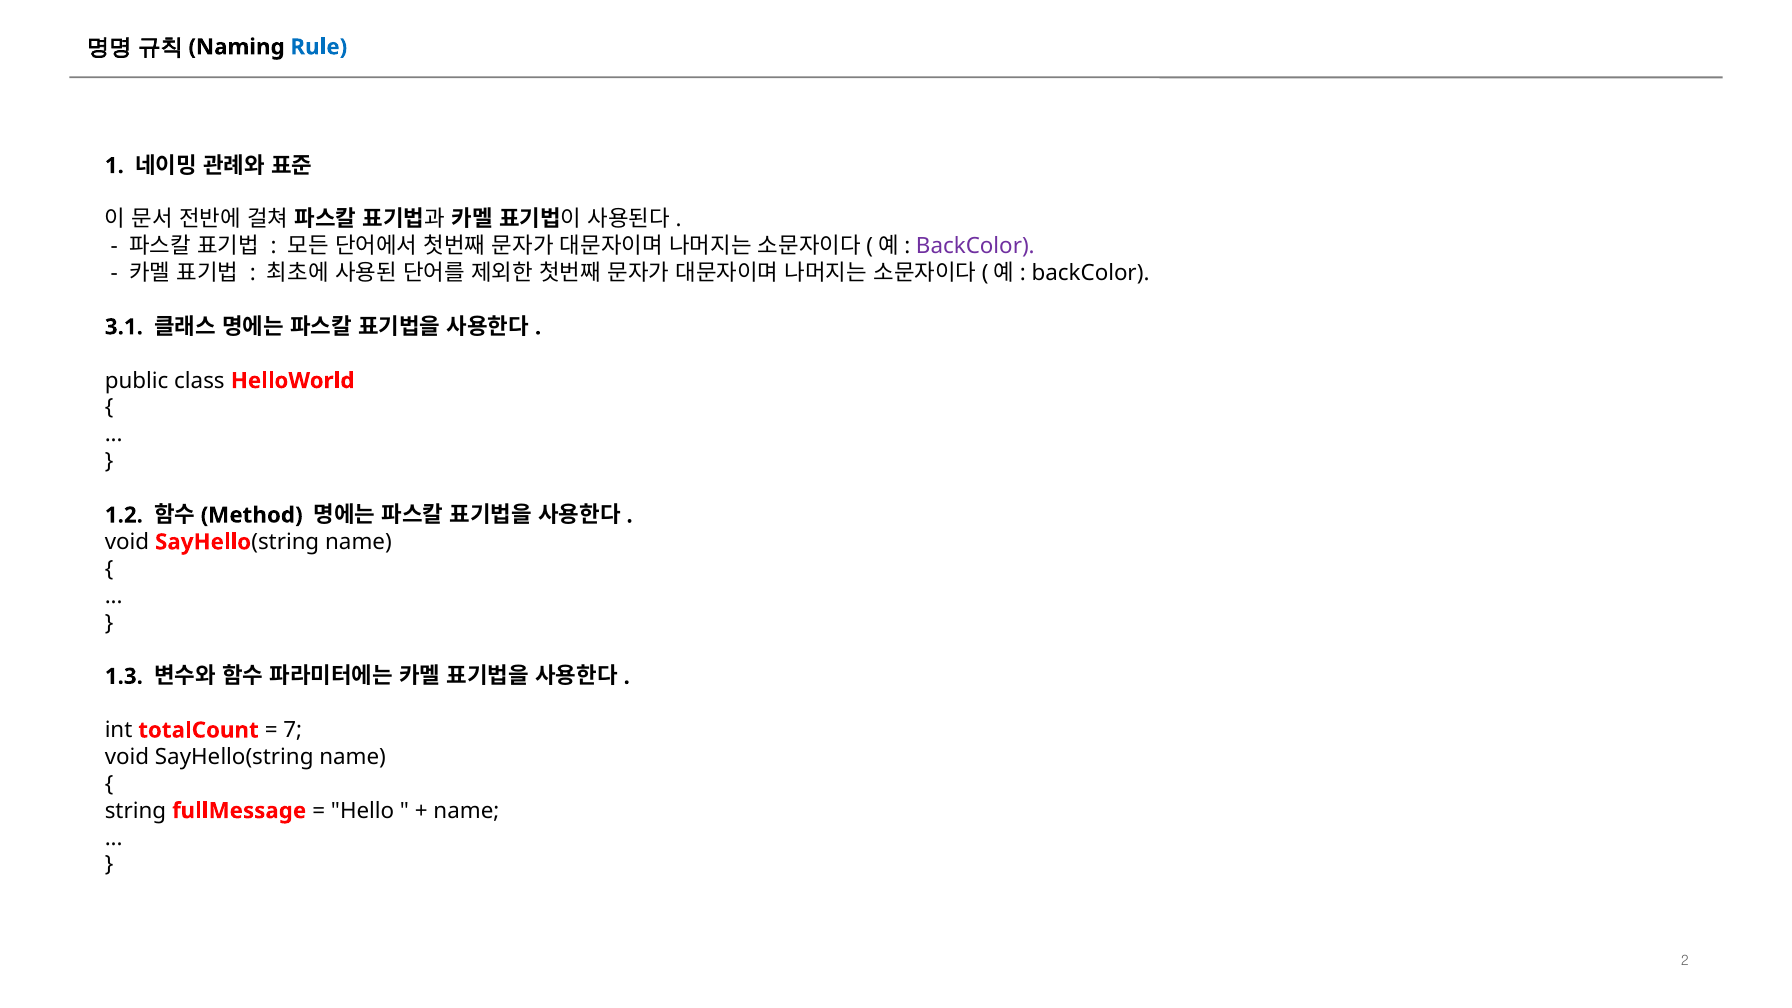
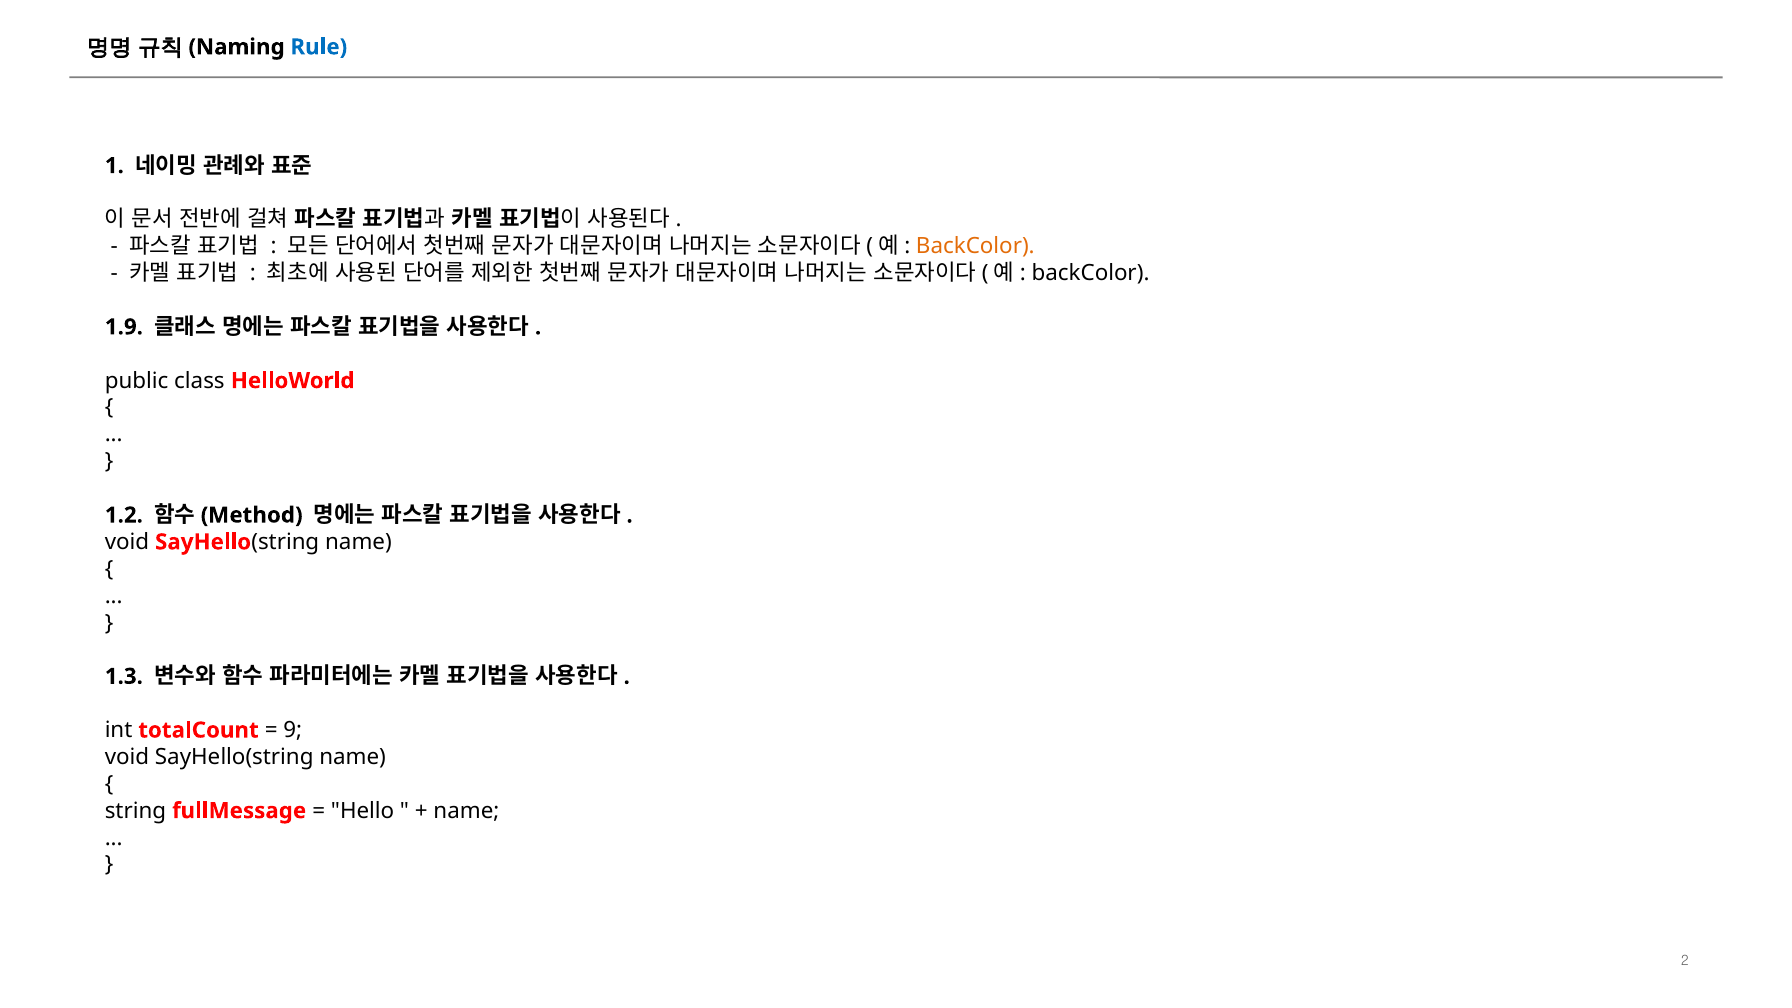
BackColor at (975, 246) colour: purple -> orange
3.1: 3.1 -> 1.9
7: 7 -> 9
